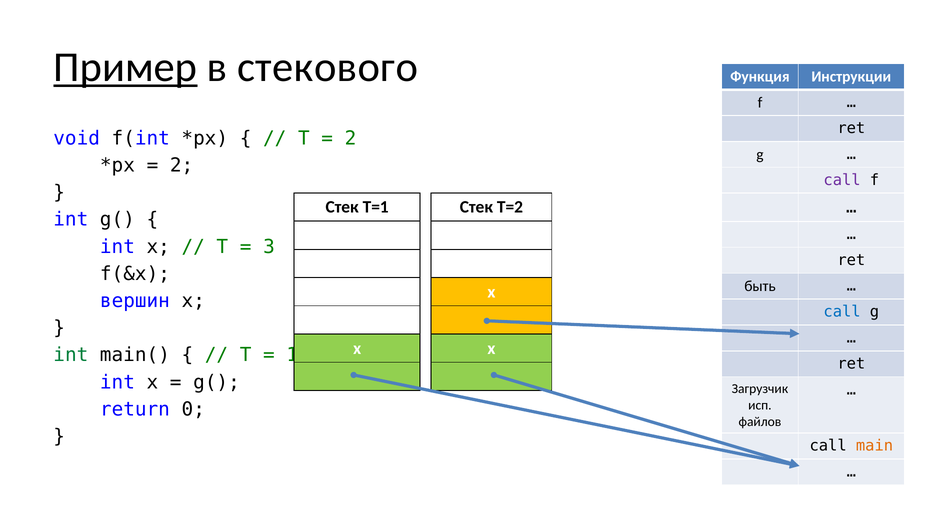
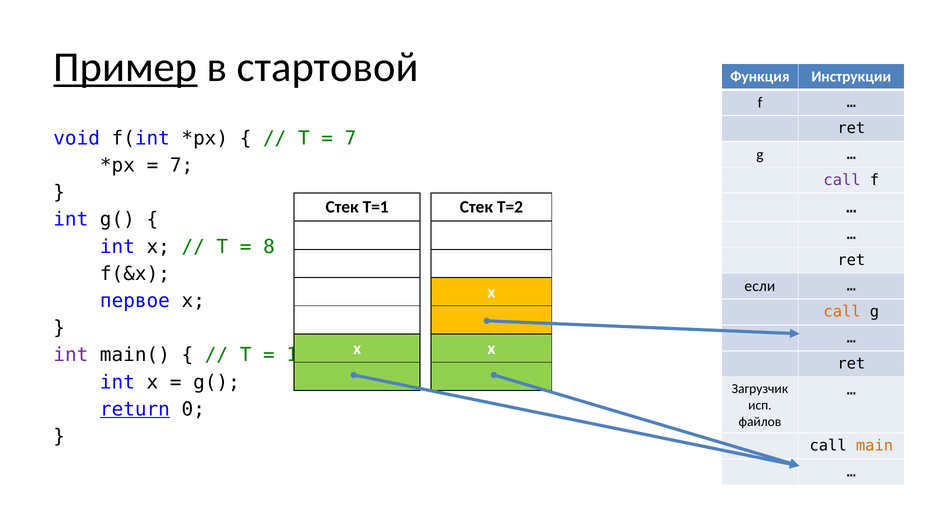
стекового: стекового -> стартовой
2 at (351, 138): 2 -> 7
2 at (182, 165): 2 -> 7
3: 3 -> 8
быть: быть -> если
вершин: вершин -> первое
call at (842, 312) colour: blue -> orange
int at (71, 355) colour: green -> purple
return underline: none -> present
